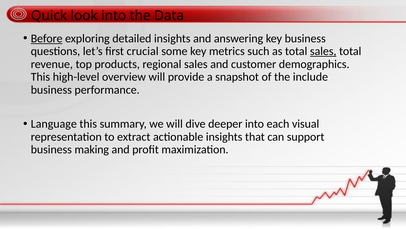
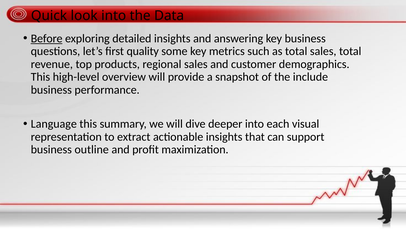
crucial: crucial -> quality
sales at (323, 51) underline: present -> none
making: making -> outline
